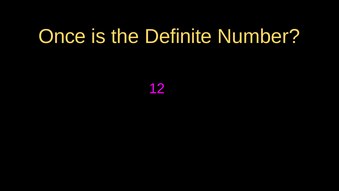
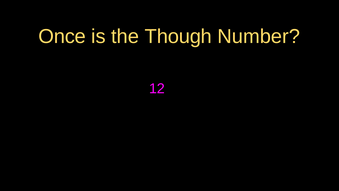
Definite: Definite -> Though
